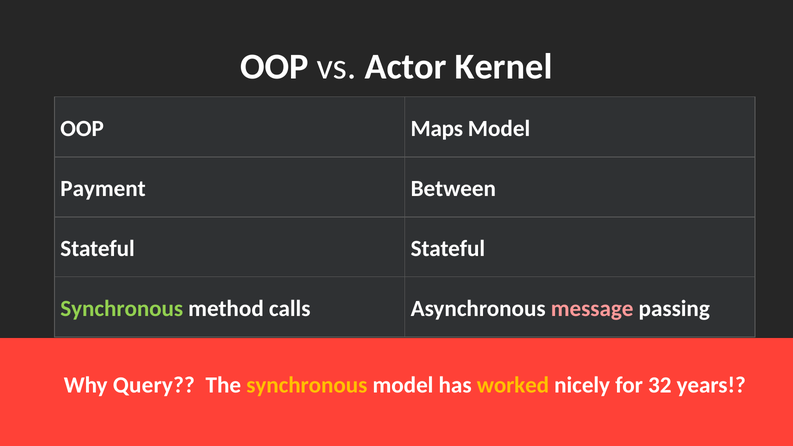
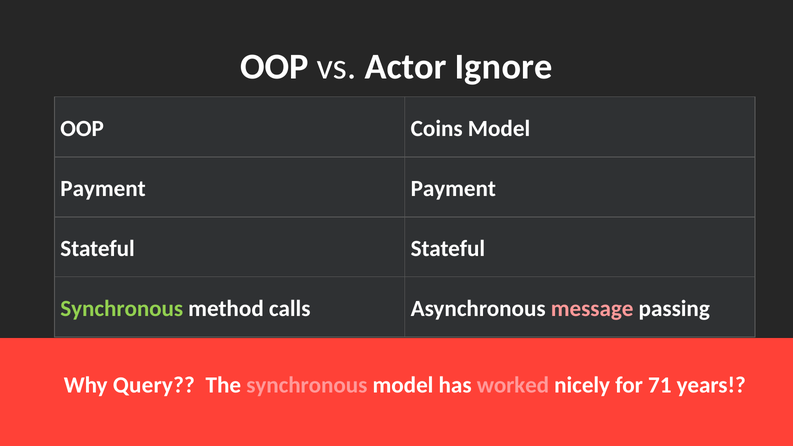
Kernel: Kernel -> Ignore
Maps: Maps -> Coins
Between at (453, 189): Between -> Payment
synchronous at (307, 385) colour: yellow -> pink
worked colour: yellow -> pink
32: 32 -> 71
